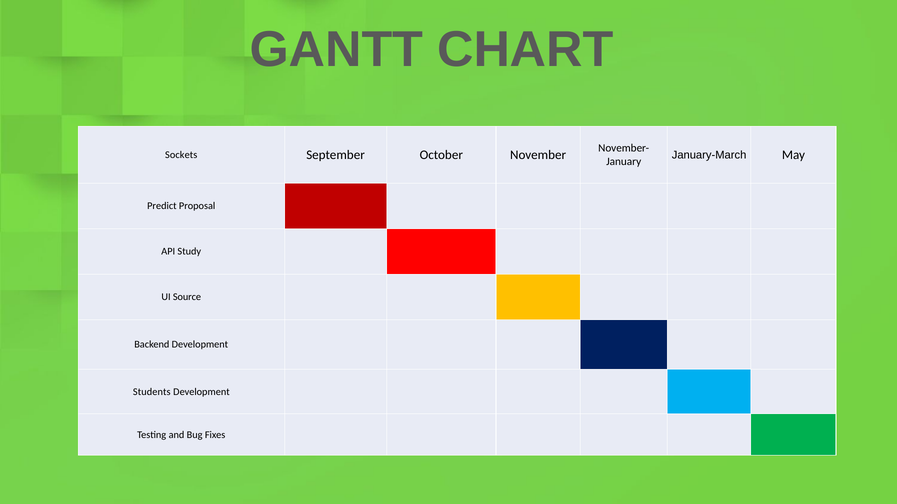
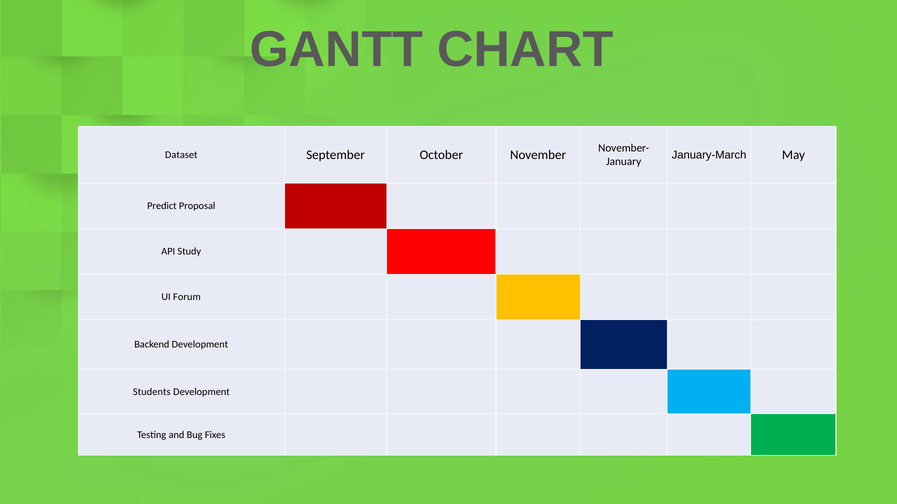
Sockets: Sockets -> Dataset
Source: Source -> Forum
